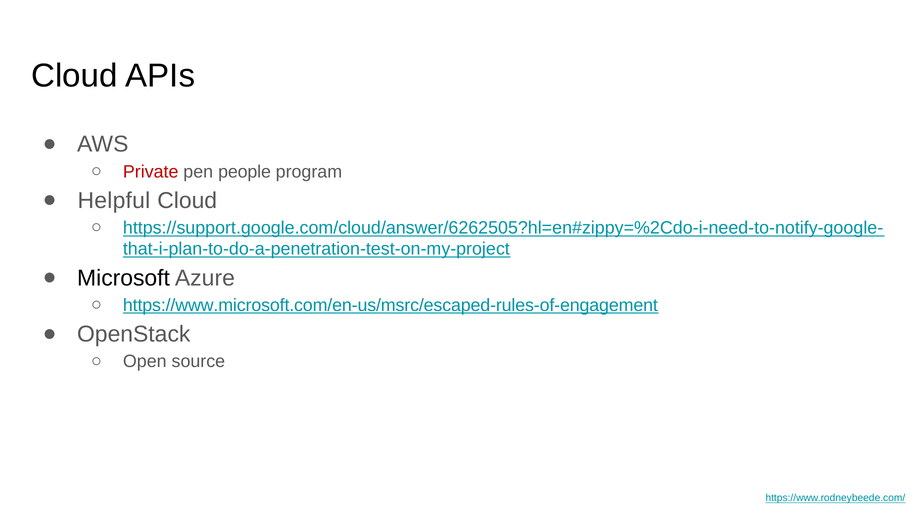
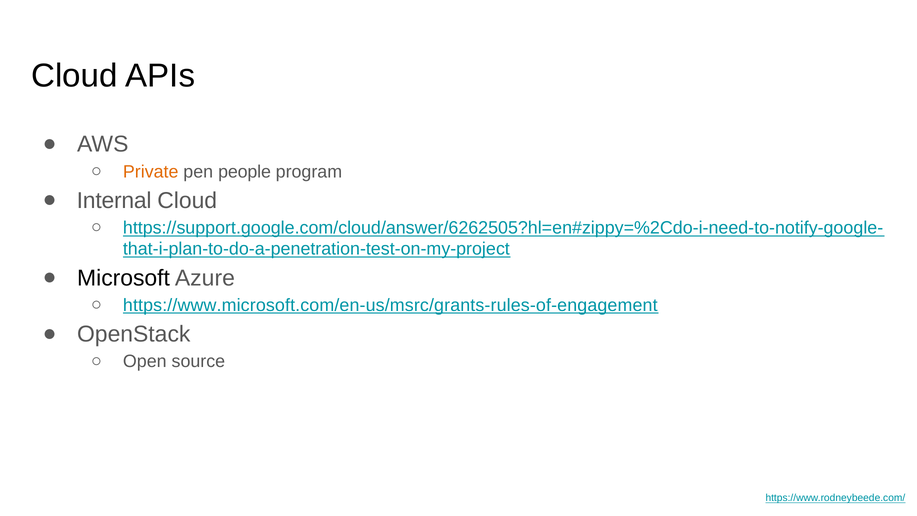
Private colour: red -> orange
Helpful: Helpful -> Internal
https://www.microsoft.com/en-us/msrc/escaped-rules-of-engagement: https://www.microsoft.com/en-us/msrc/escaped-rules-of-engagement -> https://www.microsoft.com/en-us/msrc/grants-rules-of-engagement
